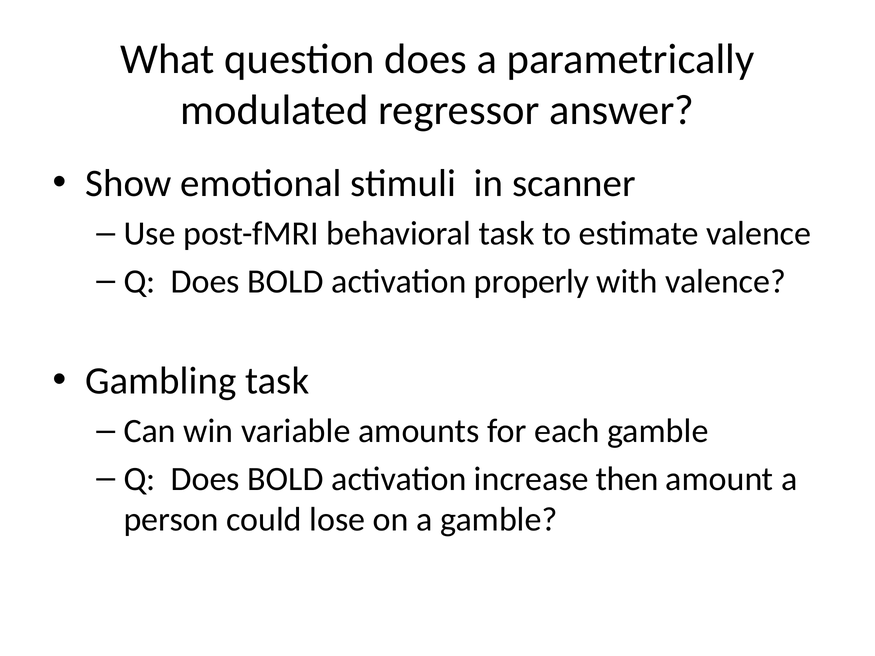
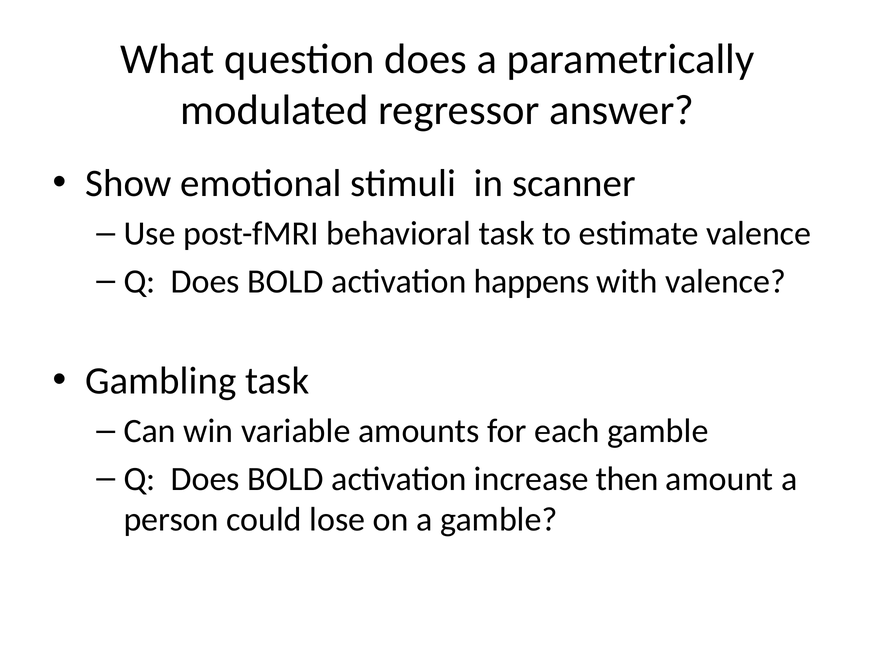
properly: properly -> happens
